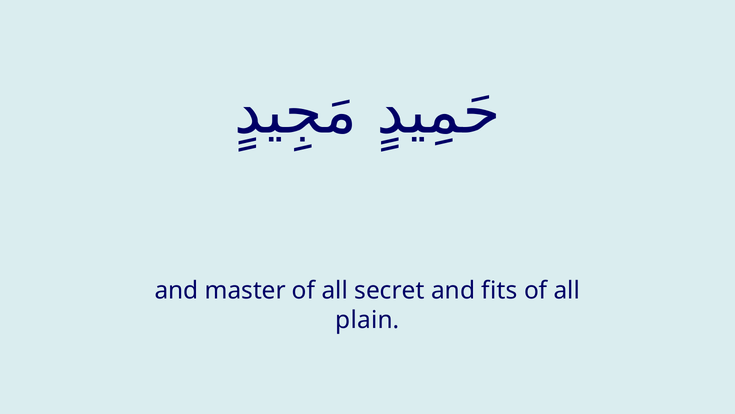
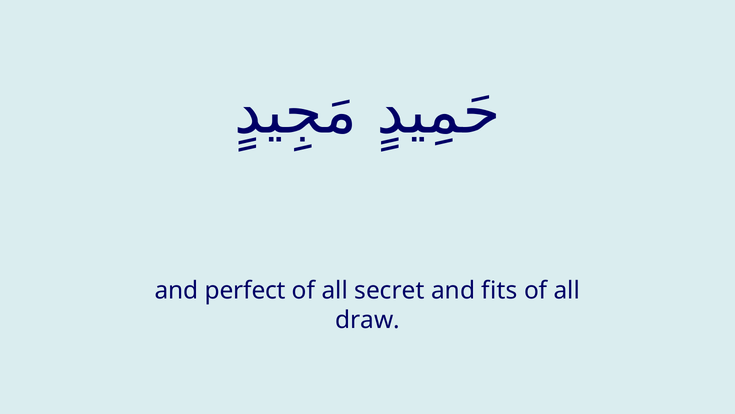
master: master -> perfect
plain: plain -> draw
